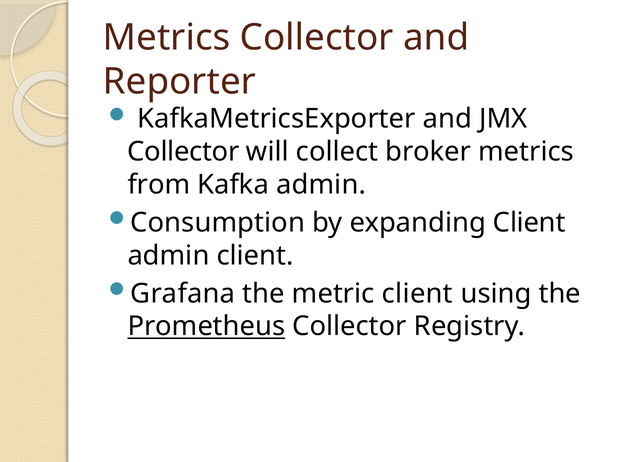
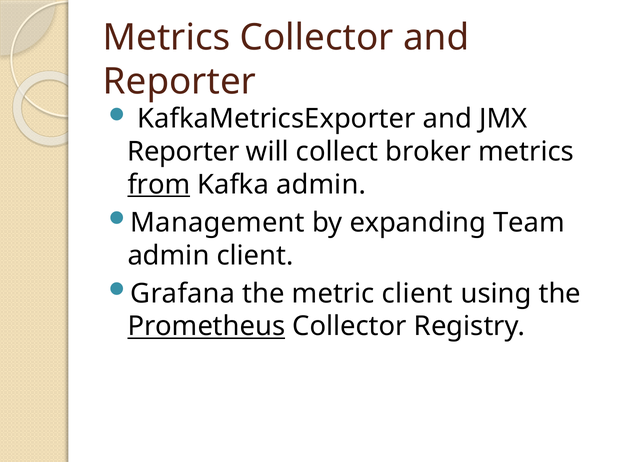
Collector at (183, 152): Collector -> Reporter
from underline: none -> present
Consumption: Consumption -> Management
expanding Client: Client -> Team
